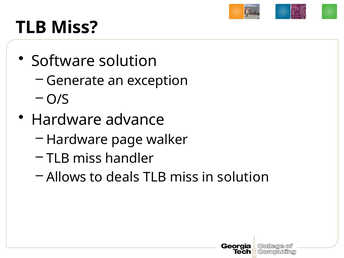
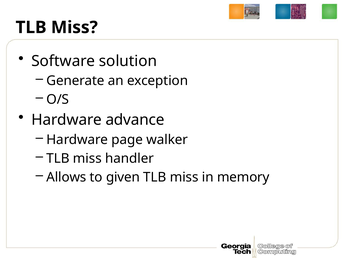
deals: deals -> given
in solution: solution -> memory
